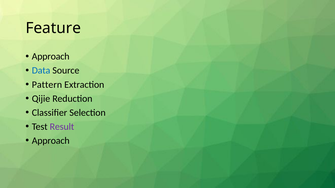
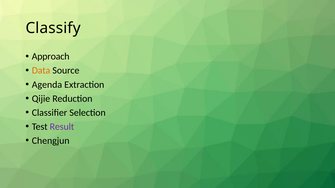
Feature: Feature -> Classify
Data colour: blue -> orange
Pattern: Pattern -> Agenda
Approach at (51, 141): Approach -> Chengjun
